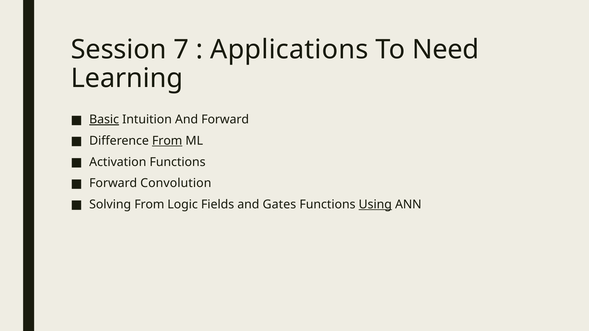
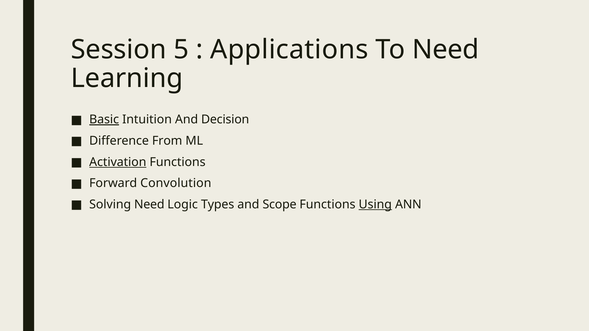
7: 7 -> 5
And Forward: Forward -> Decision
From at (167, 141) underline: present -> none
Activation underline: none -> present
Solving From: From -> Need
Fields: Fields -> Types
Gates: Gates -> Scope
